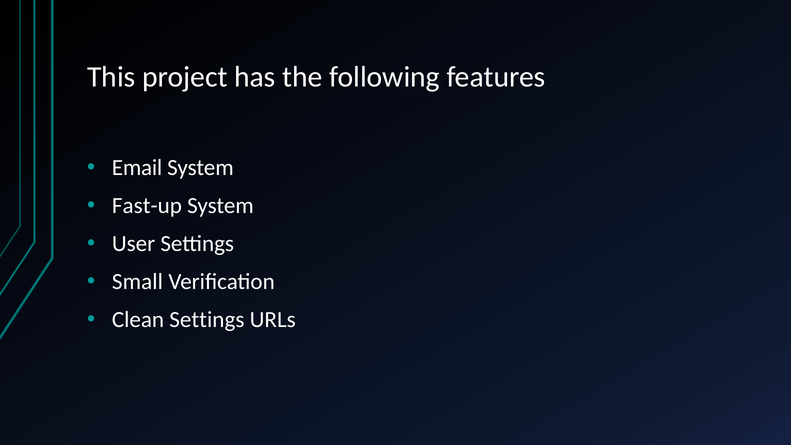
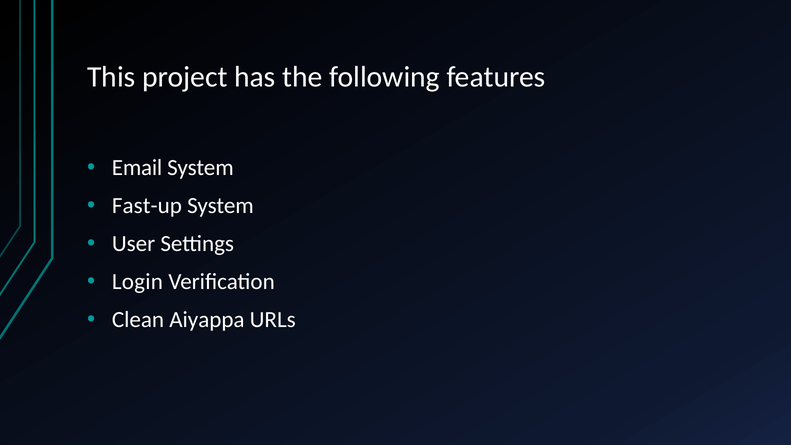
Small: Small -> Login
Clean Settings: Settings -> Aiyappa
